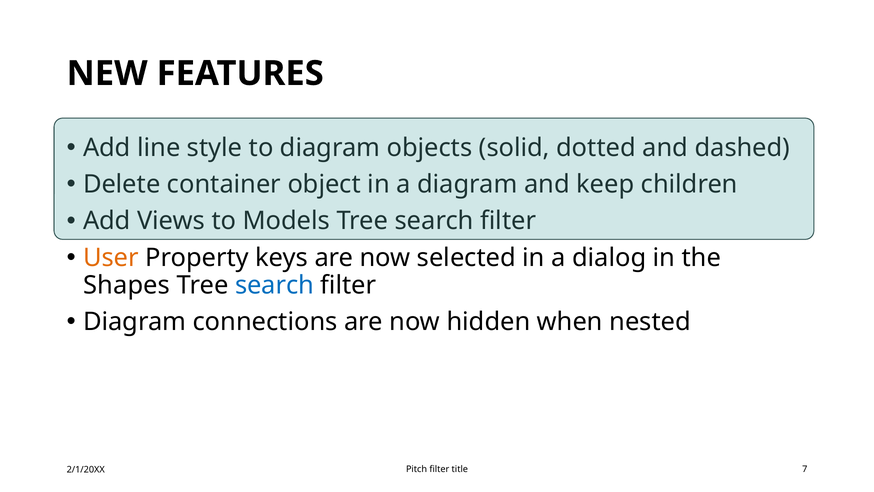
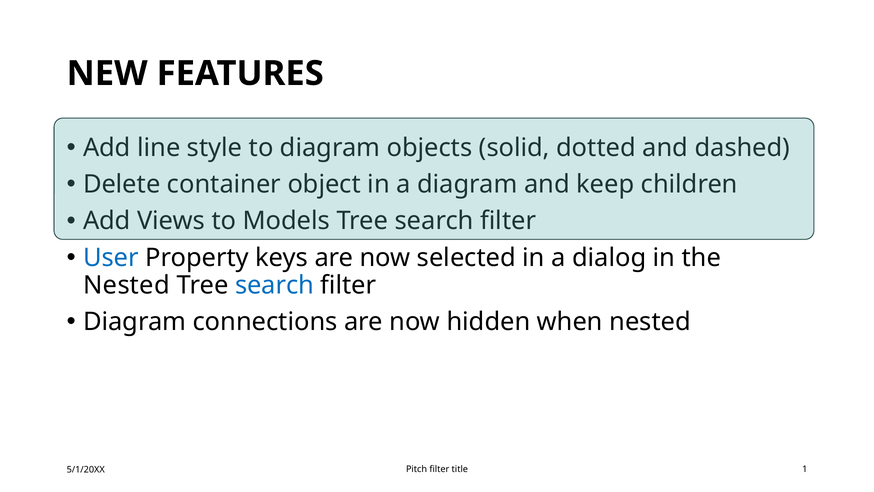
User colour: orange -> blue
Shapes at (127, 285): Shapes -> Nested
7: 7 -> 1
2/1/20XX: 2/1/20XX -> 5/1/20XX
